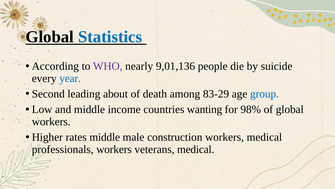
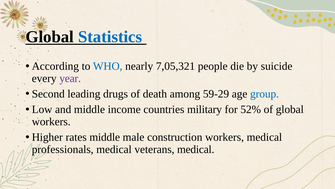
WHO colour: purple -> blue
9,01,136: 9,01,136 -> 7,05,321
year colour: blue -> purple
about: about -> drugs
83-29: 83-29 -> 59-29
wanting: wanting -> military
98%: 98% -> 52%
professionals workers: workers -> medical
